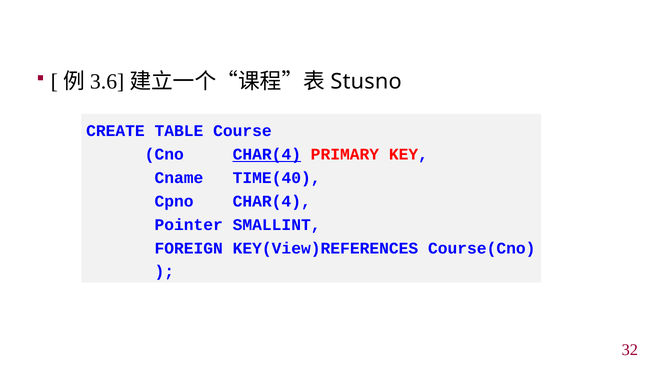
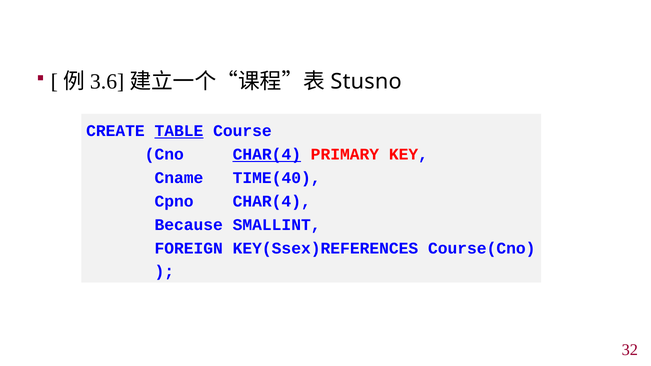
TABLE underline: none -> present
Pointer: Pointer -> Because
KEY(View)REFERENCES: KEY(View)REFERENCES -> KEY(Ssex)REFERENCES
